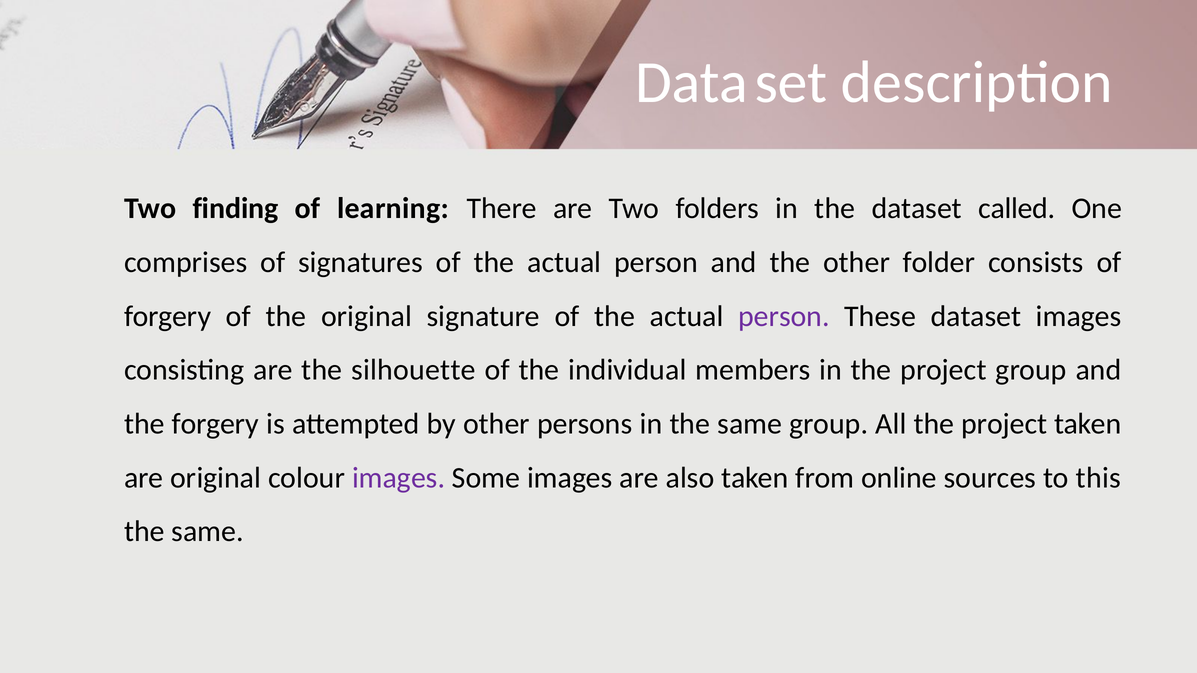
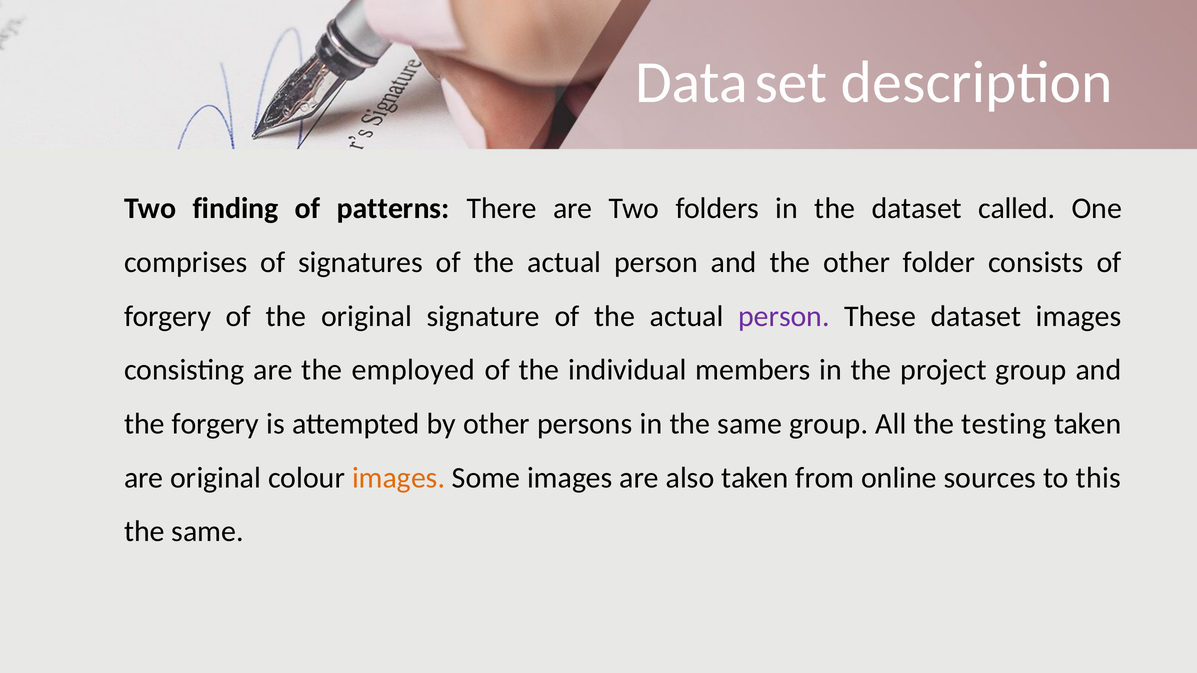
learning: learning -> patterns
silhouette: silhouette -> employed
All the project: project -> testing
images at (399, 478) colour: purple -> orange
